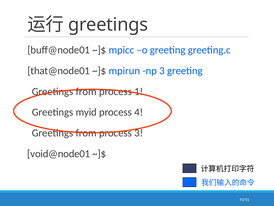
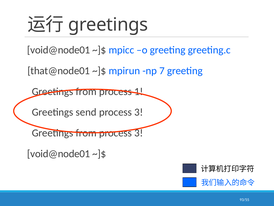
buff@node01 at (59, 50): buff@node01 -> void@node01
np 3: 3 -> 7
myid: myid -> send
4 at (139, 112): 4 -> 3
